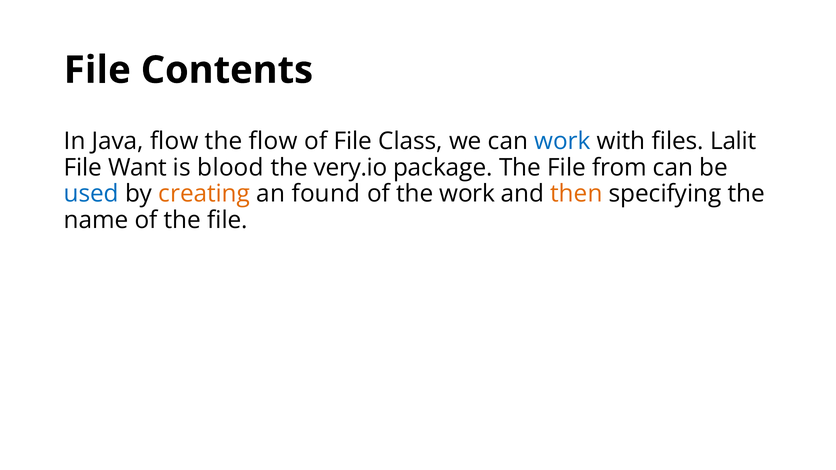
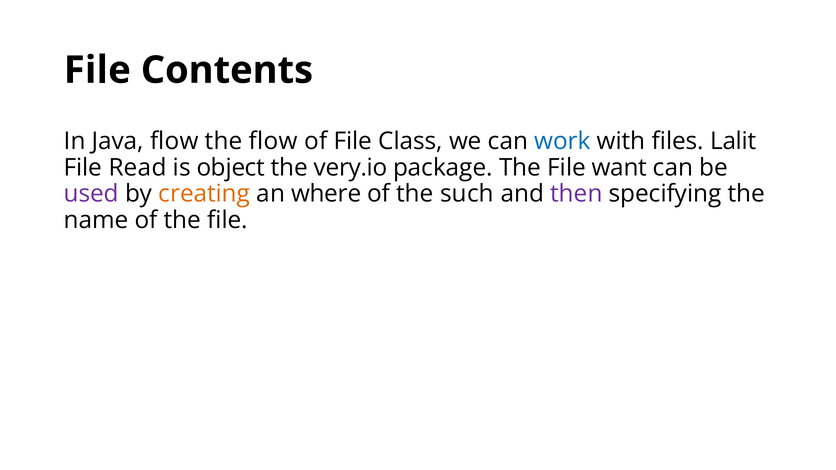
Want: Want -> Read
blood: blood -> object
from: from -> want
used colour: blue -> purple
found: found -> where
the work: work -> such
then colour: orange -> purple
